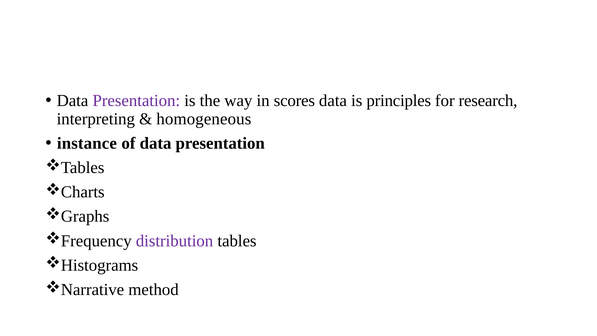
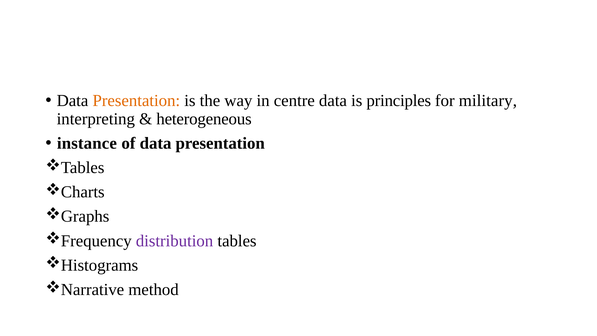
Presentation at (136, 101) colour: purple -> orange
scores: scores -> centre
research: research -> military
homogeneous: homogeneous -> heterogeneous
